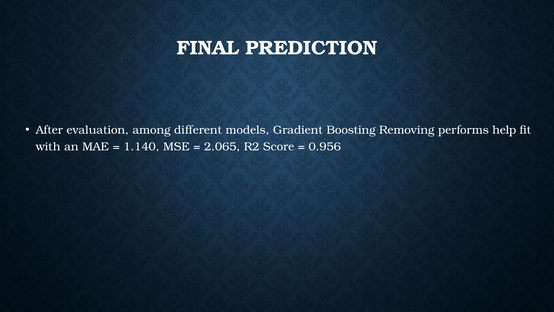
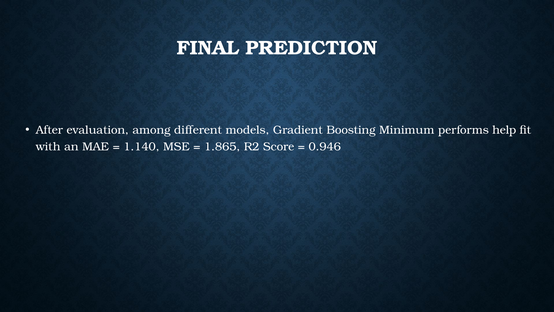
Removing: Removing -> Minimum
2.065: 2.065 -> 1.865
0.956: 0.956 -> 0.946
